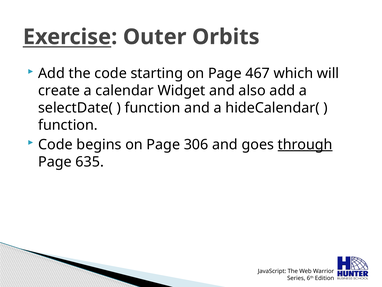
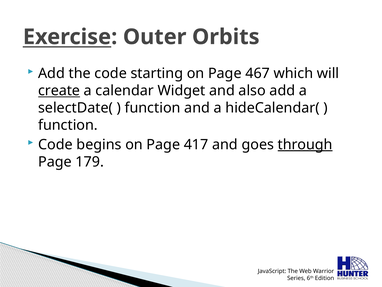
create underline: none -> present
306: 306 -> 417
635: 635 -> 179
